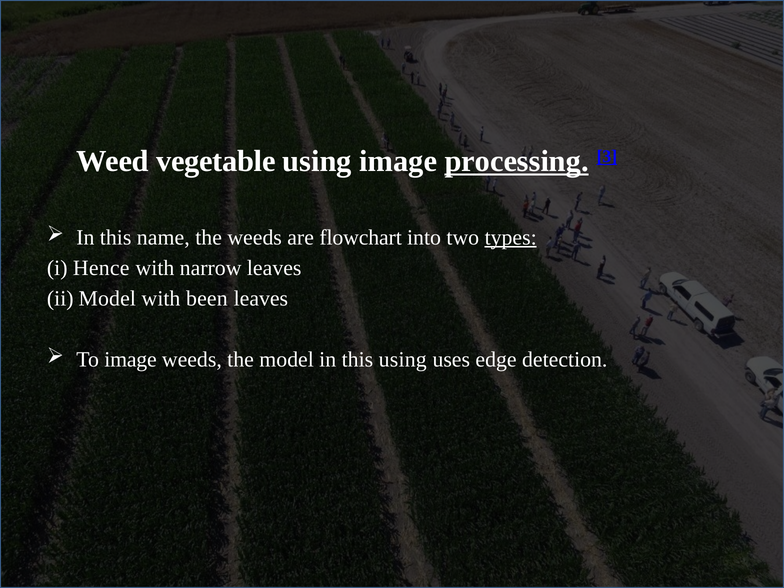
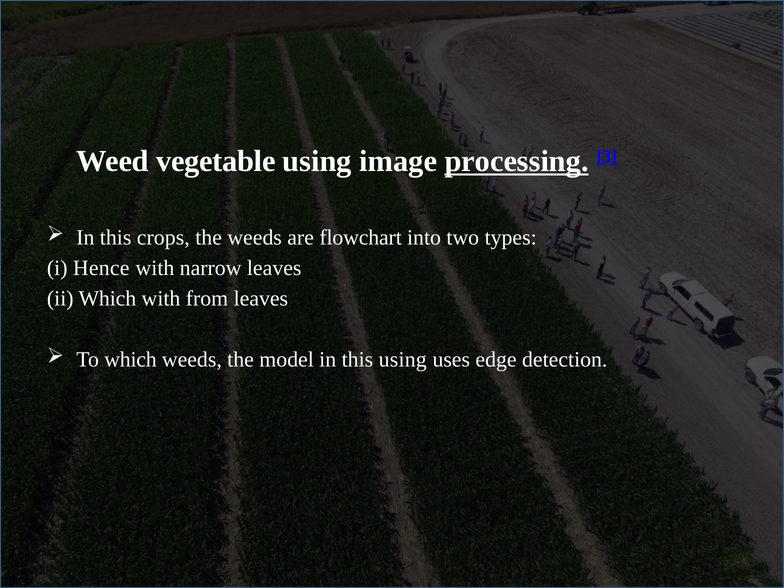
name: name -> crops
types underline: present -> none
ii Model: Model -> Which
been: been -> from
To image: image -> which
